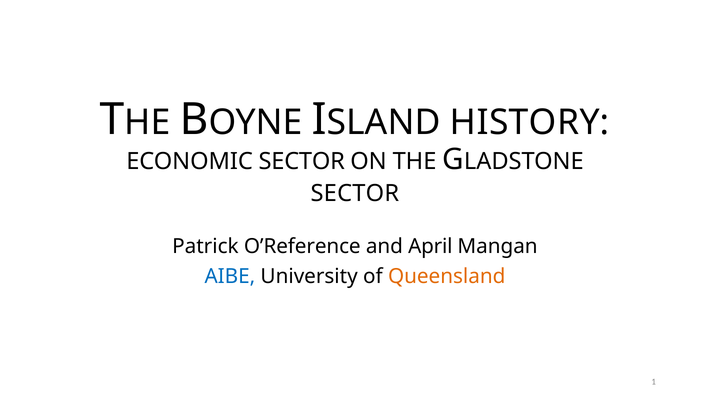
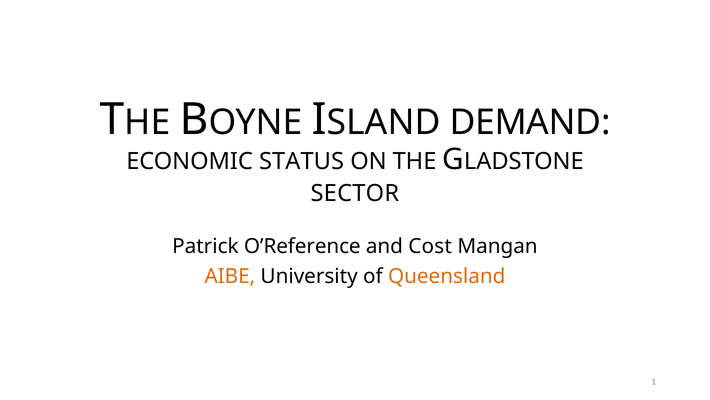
HISTORY: HISTORY -> DEMAND
ECONOMIC SECTOR: SECTOR -> STATUS
April: April -> Cost
AIBE colour: blue -> orange
